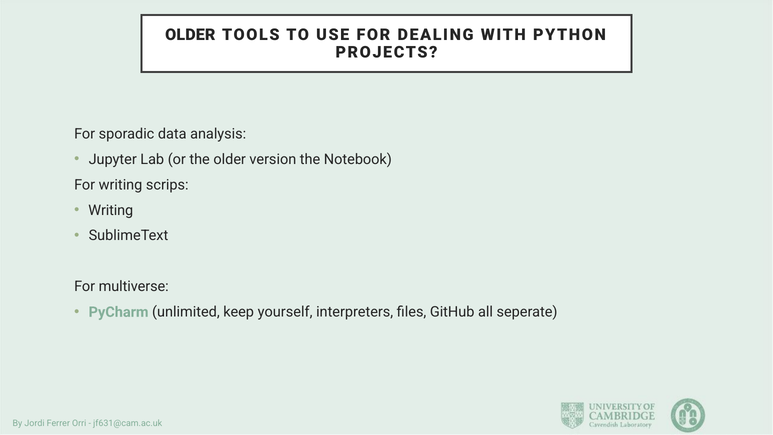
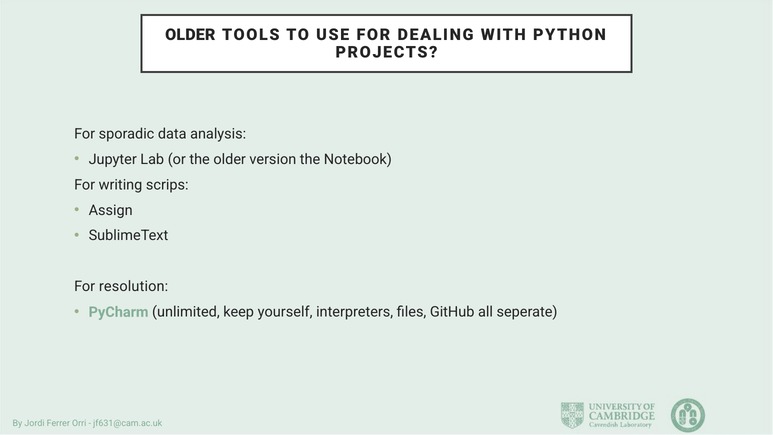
Writing at (111, 210): Writing -> Assign
multiverse: multiverse -> resolution
